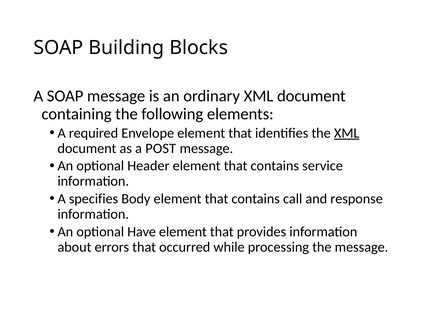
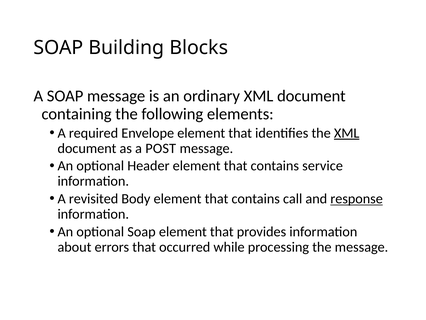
specifies: specifies -> revisited
response underline: none -> present
optional Have: Have -> Soap
